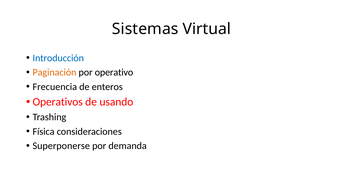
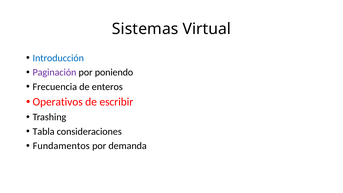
Paginación colour: orange -> purple
operativo: operativo -> poniendo
usando: usando -> escribir
Física: Física -> Tabla
Superponerse: Superponerse -> Fundamentos
